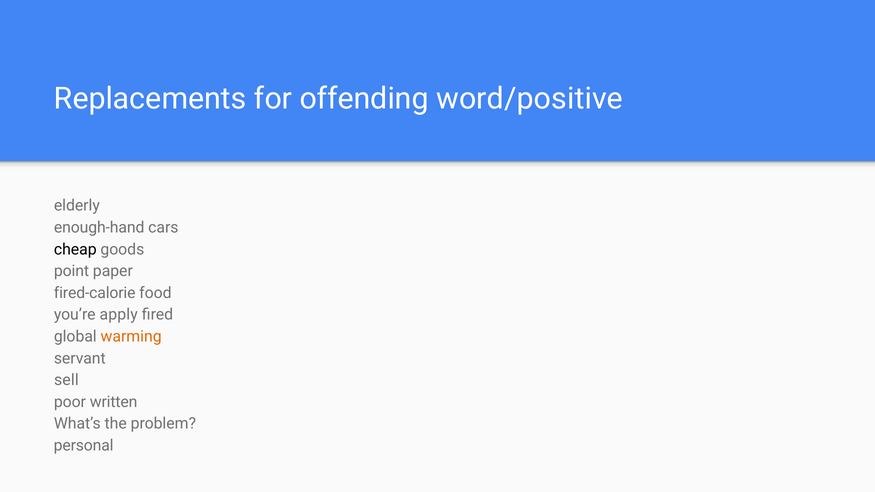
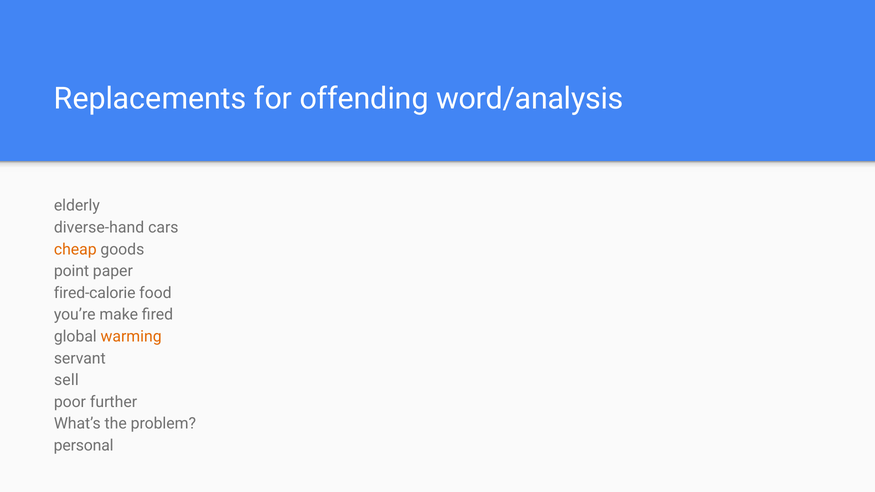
word/positive: word/positive -> word/analysis
enough-hand: enough-hand -> diverse-hand
cheap colour: black -> orange
apply: apply -> make
written: written -> further
